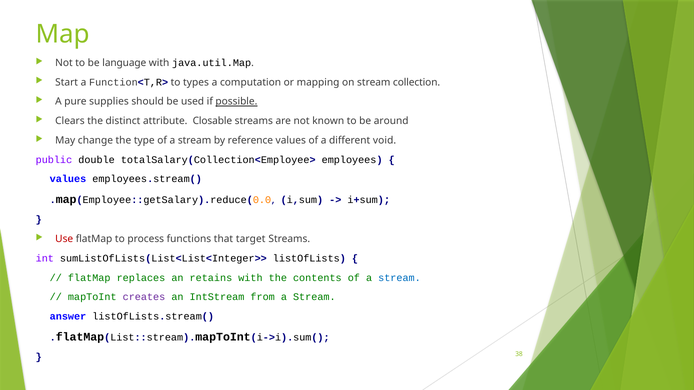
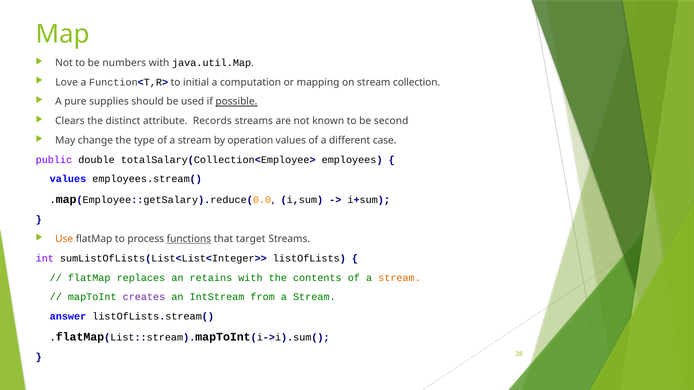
language: language -> numbers
Start: Start -> Love
types: types -> initial
Closable: Closable -> Records
around: around -> second
reference: reference -> operation
void: void -> case
Use colour: red -> orange
functions underline: none -> present
stream at (399, 278) colour: blue -> orange
